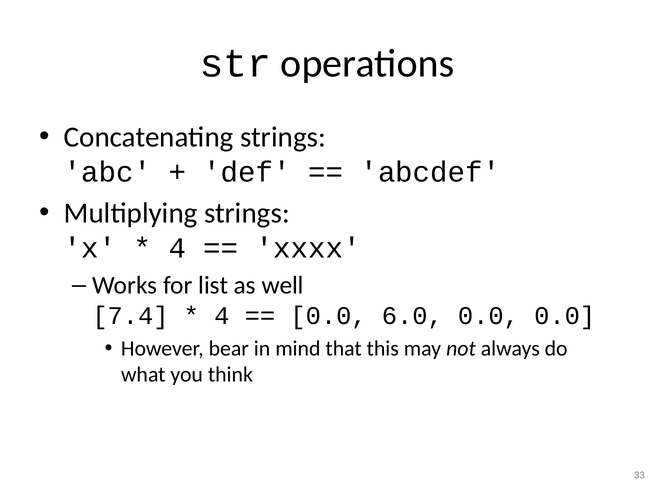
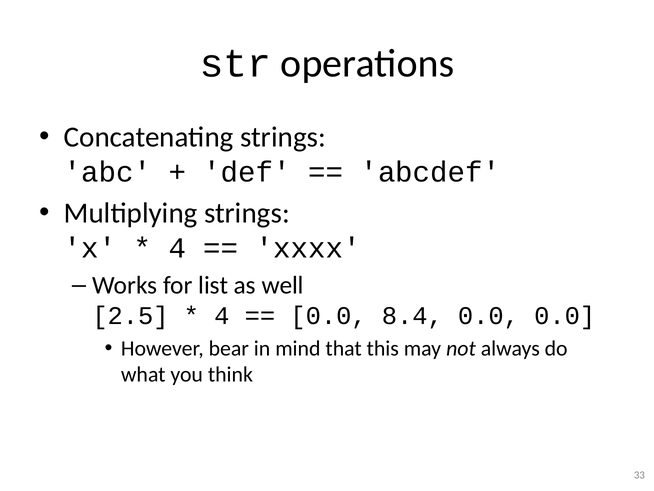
7.4: 7.4 -> 2.5
6.0: 6.0 -> 8.4
